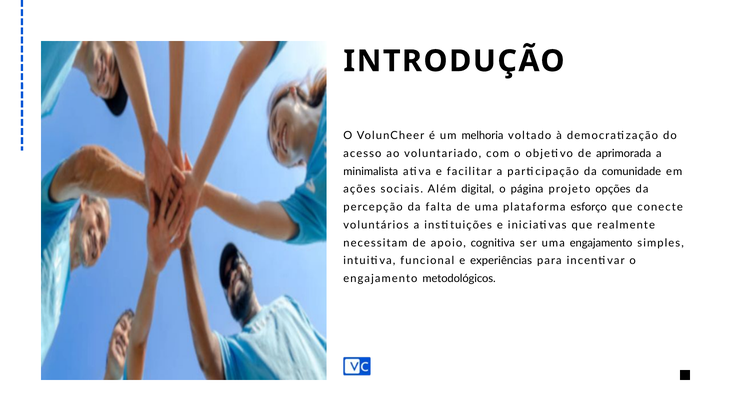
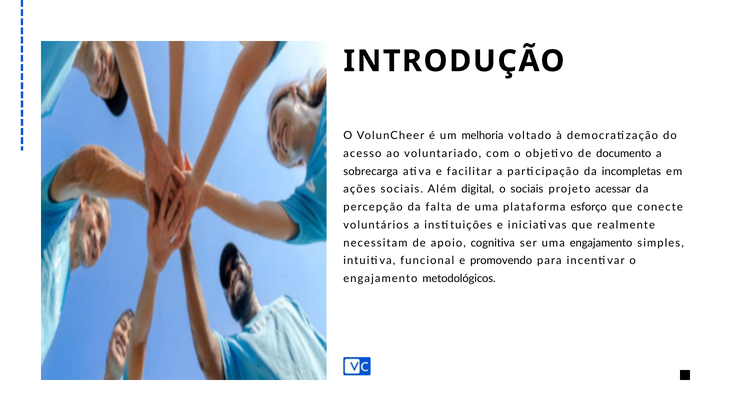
aprimorada: aprimorada -> documento
minimalista: minimalista -> sobrecarga
comunidade: comunidade -> incompletas
o página: página -> sociais
opções: opções -> acessar
experiências: experiências -> promovendo
